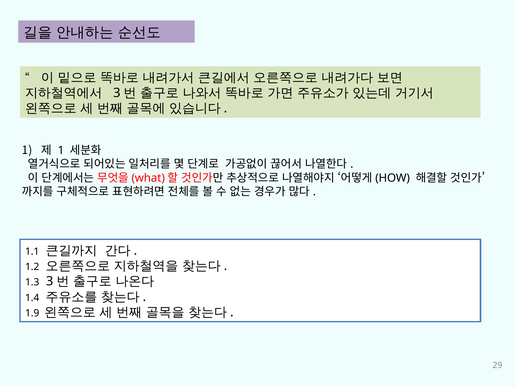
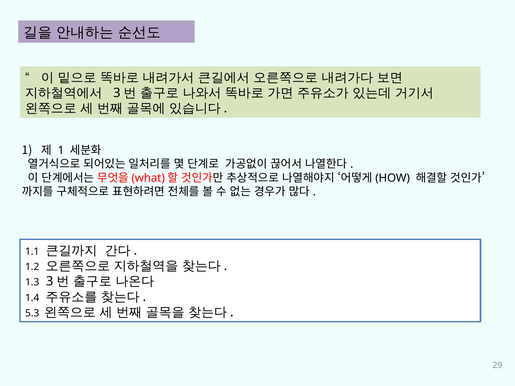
1.9: 1.9 -> 5.3
